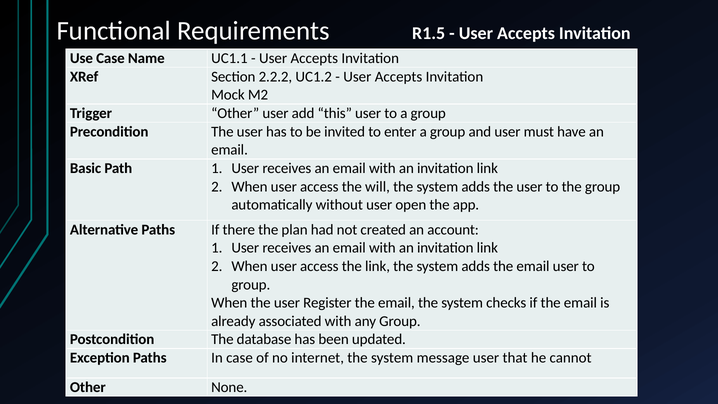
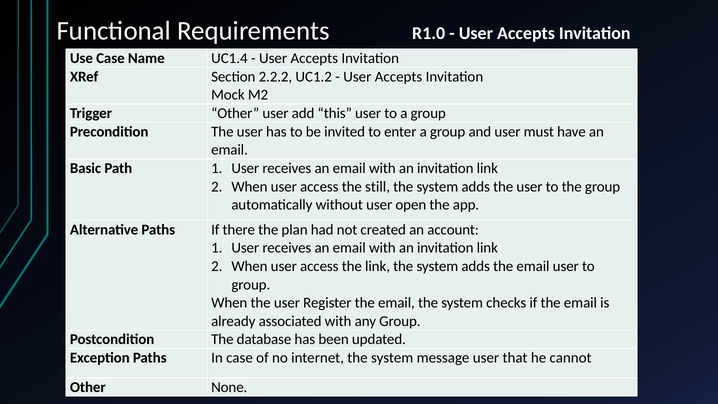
R1.5: R1.5 -> R1.0
UC1.1: UC1.1 -> UC1.4
will: will -> still
